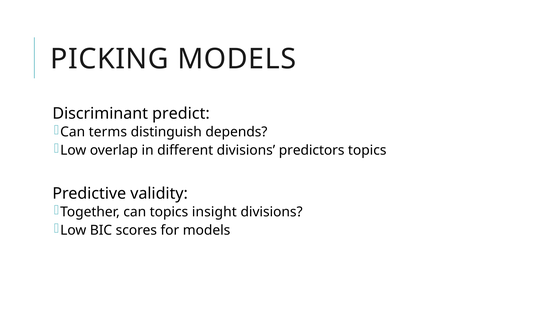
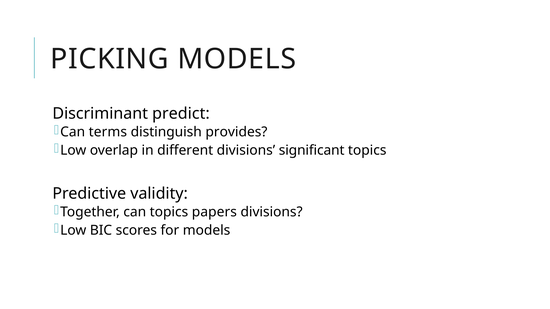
depends: depends -> provides
predictors: predictors -> significant
insight: insight -> papers
